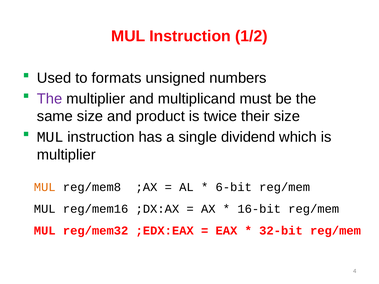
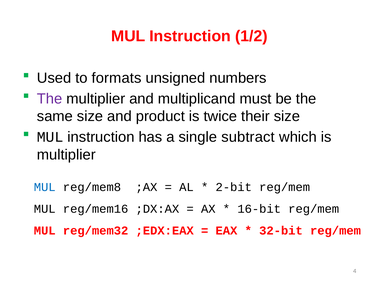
dividend: dividend -> subtract
MUL at (45, 187) colour: orange -> blue
6-bit: 6-bit -> 2-bit
